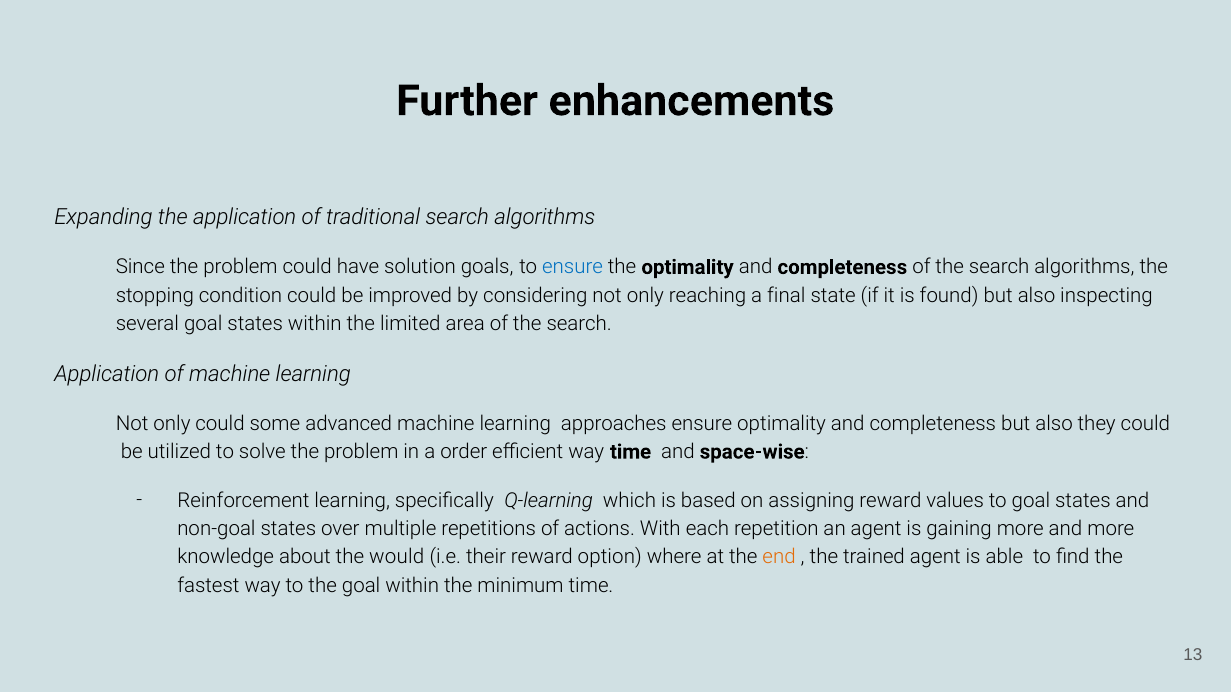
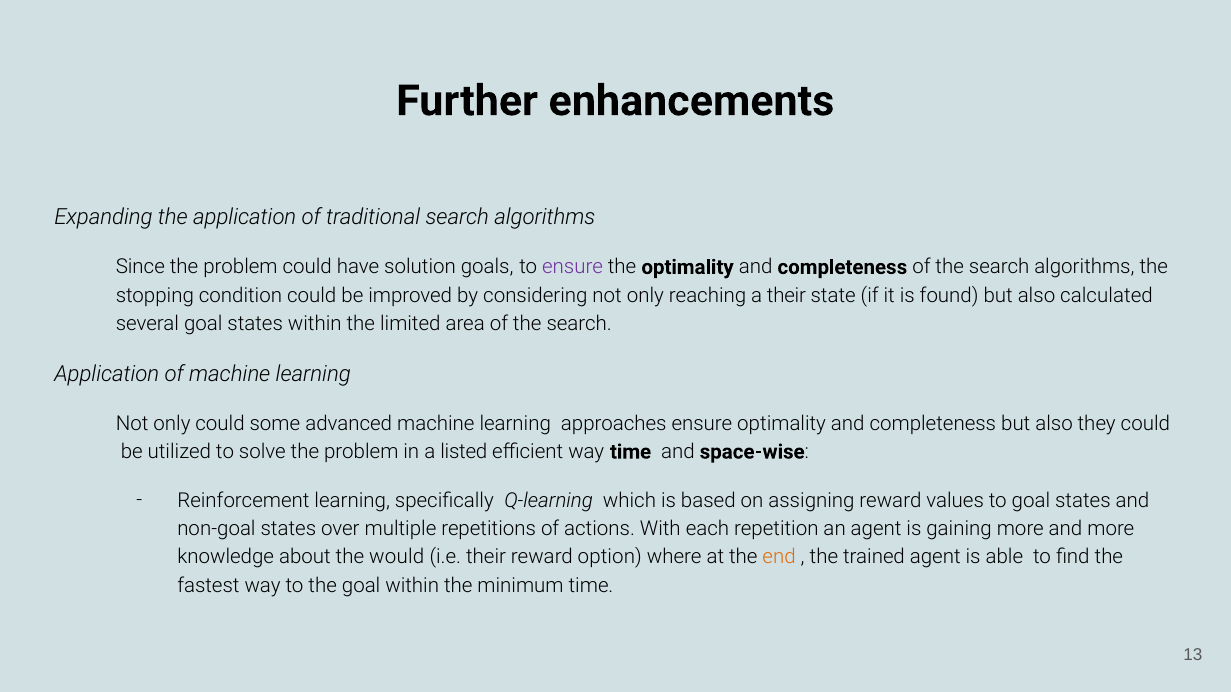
ensure at (573, 267) colour: blue -> purple
a final: final -> their
inspecting: inspecting -> calculated
order: order -> listed
